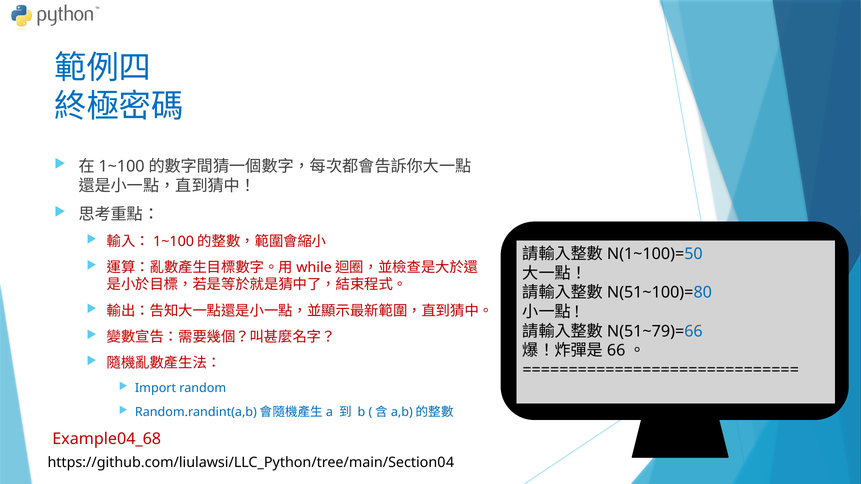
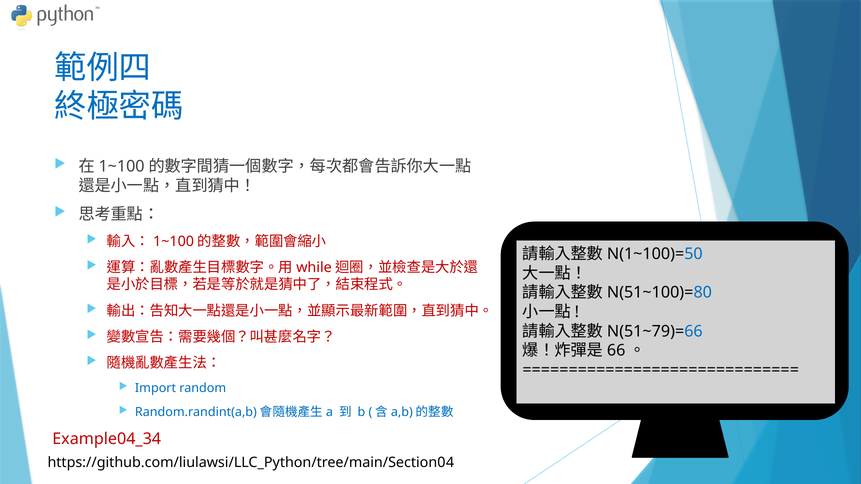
Example04_68: Example04_68 -> Example04_34
